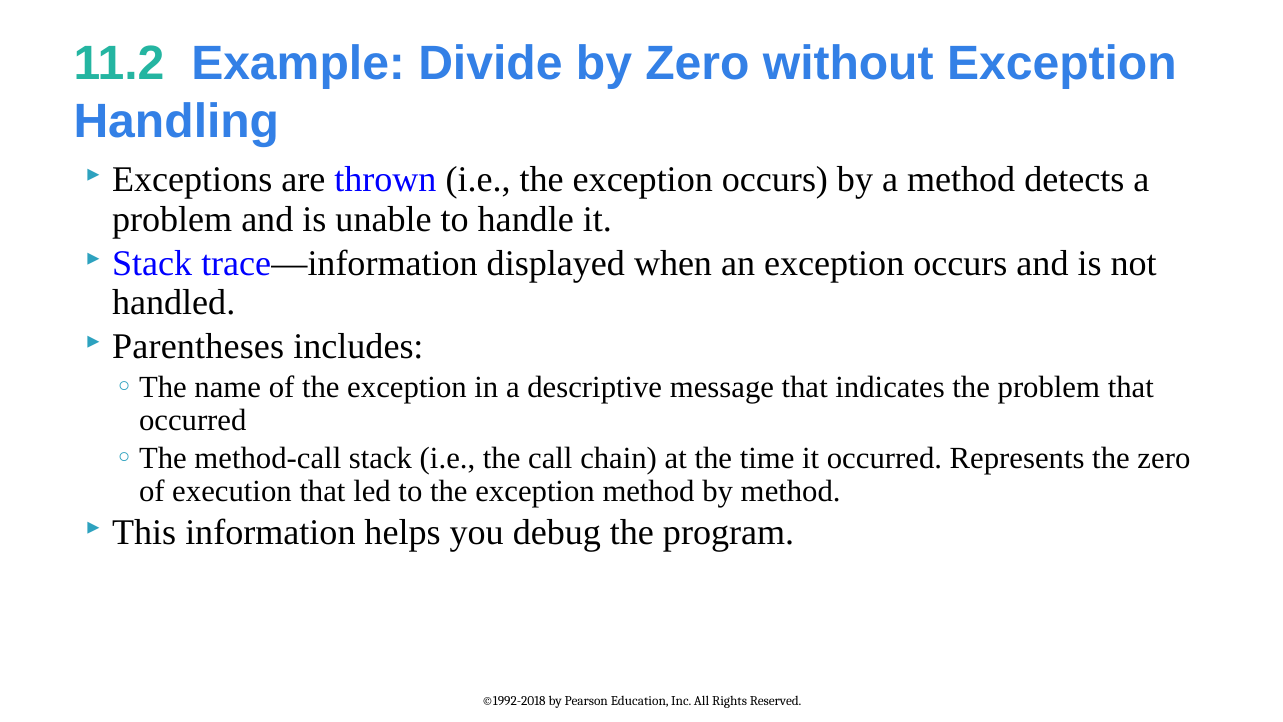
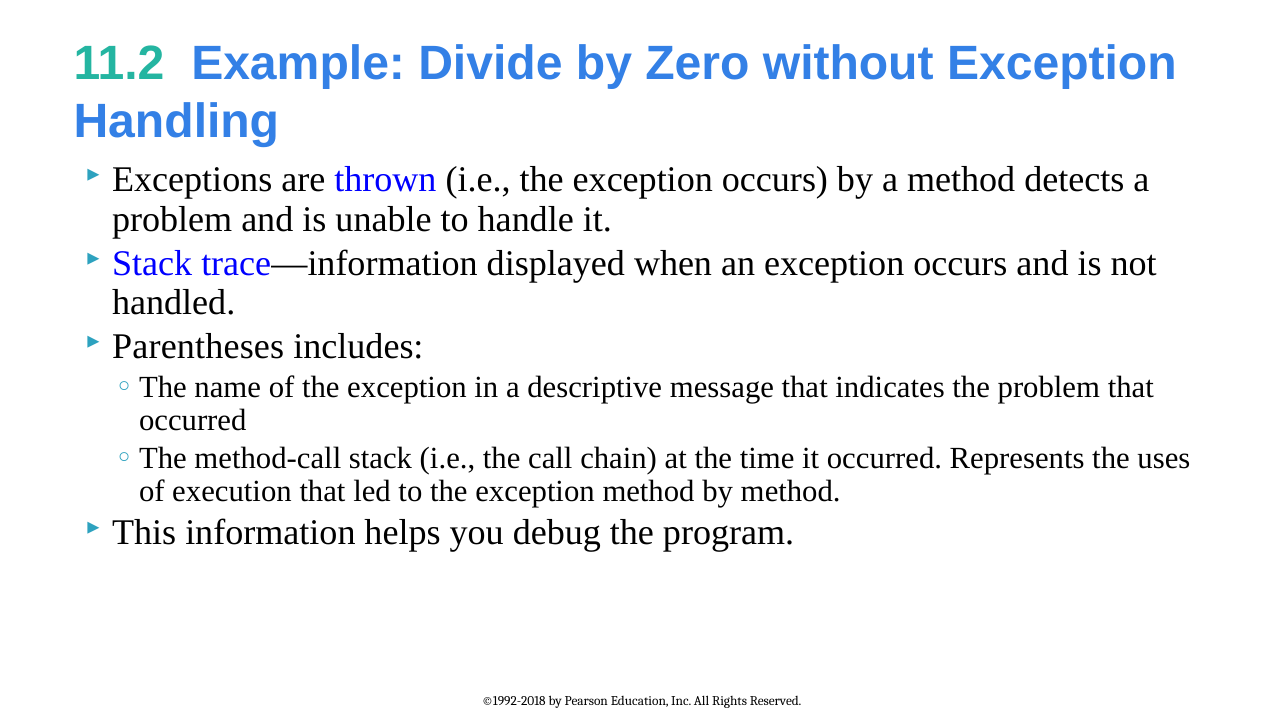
the zero: zero -> uses
